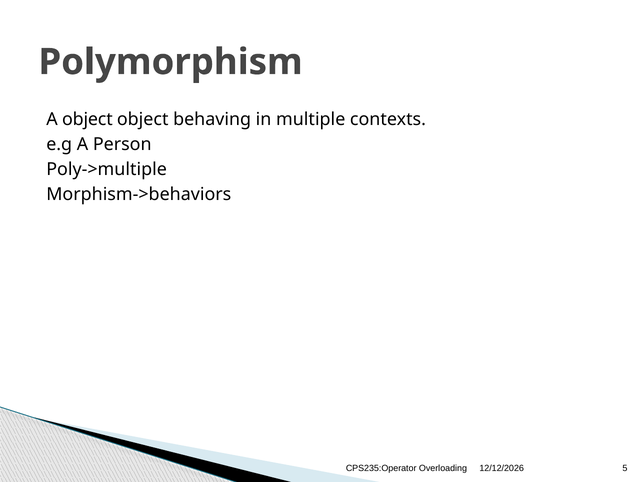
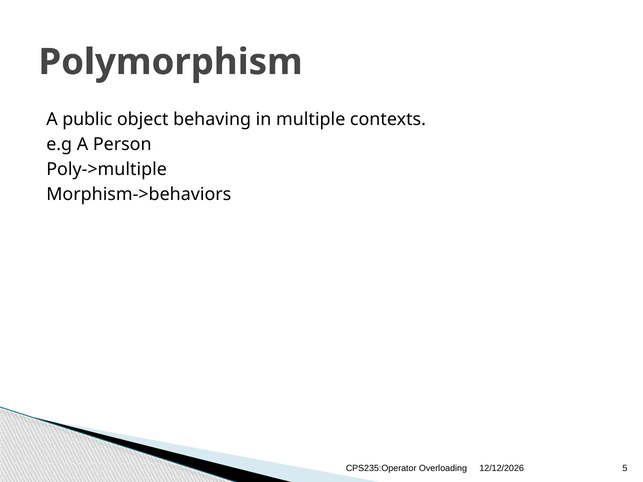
A object: object -> public
